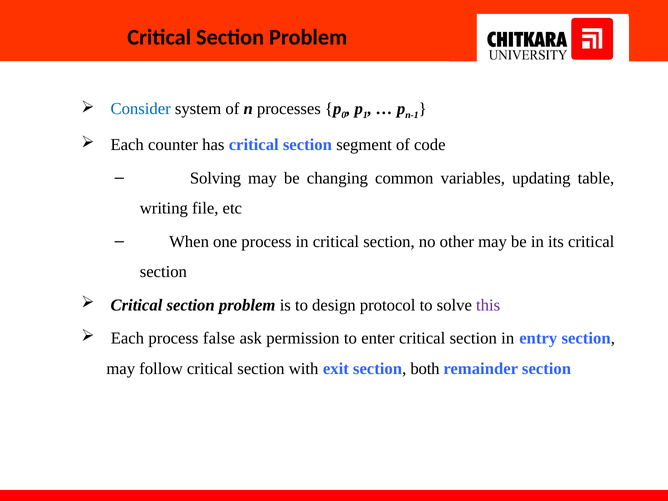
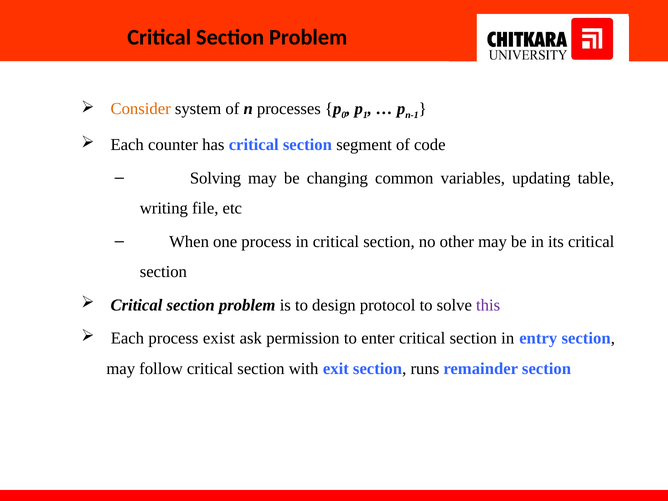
Consider colour: blue -> orange
false: false -> exist
both: both -> runs
